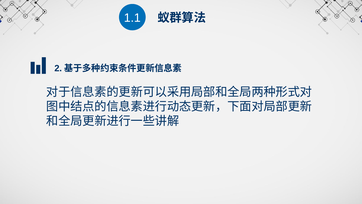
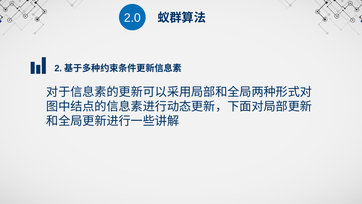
1.1: 1.1 -> 2.0
